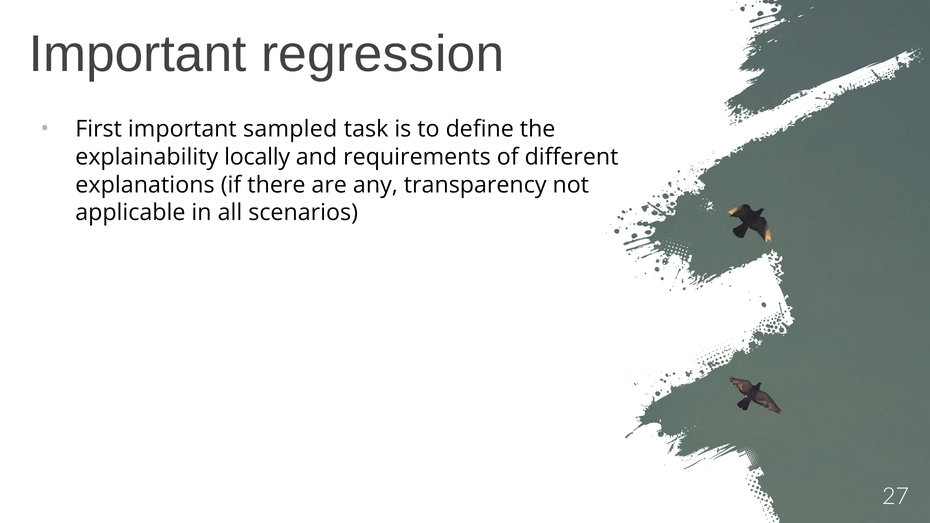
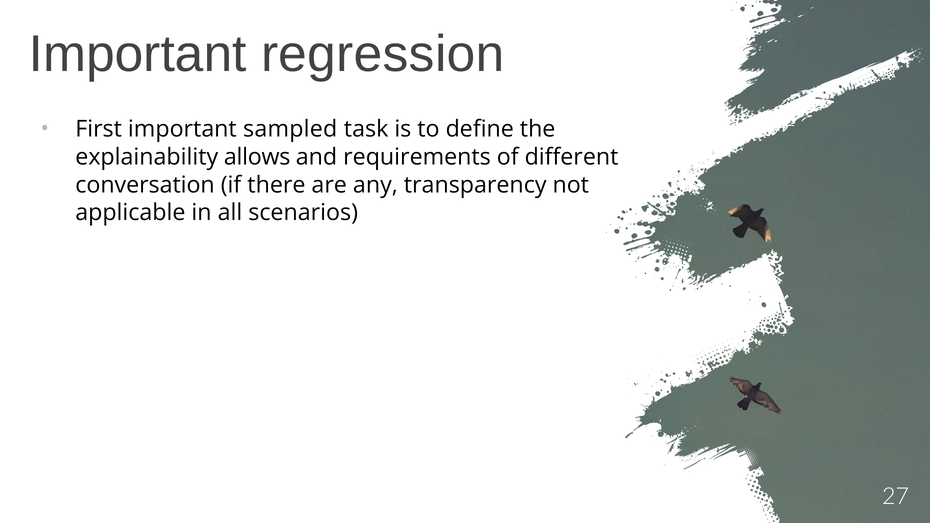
locally: locally -> allows
explanations: explanations -> conversation
